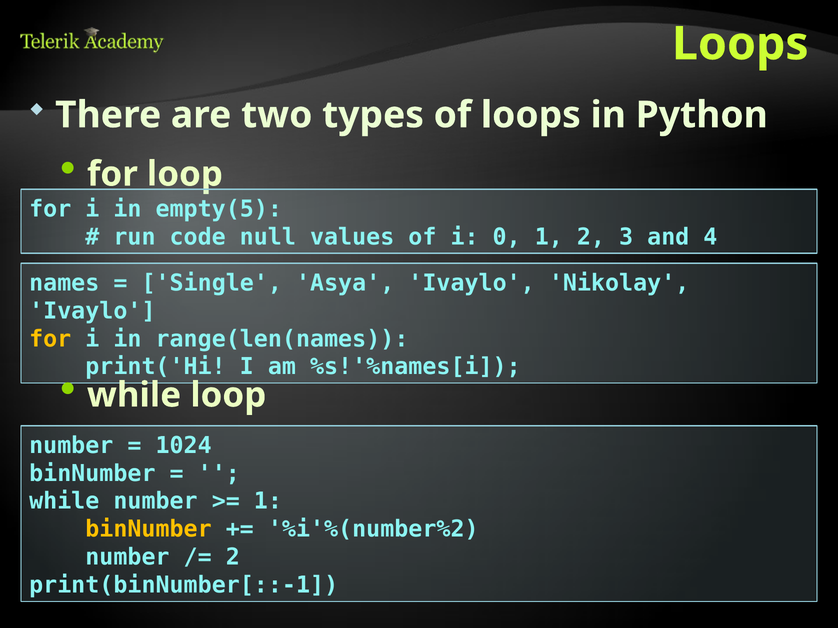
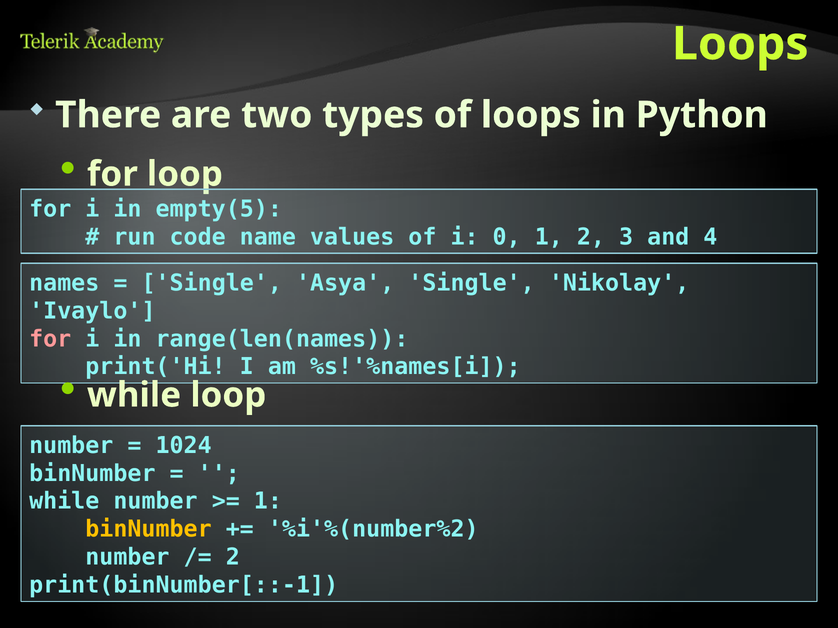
null: null -> name
Asya Ivaylo: Ivaylo -> Single
for at (50, 339) colour: yellow -> pink
